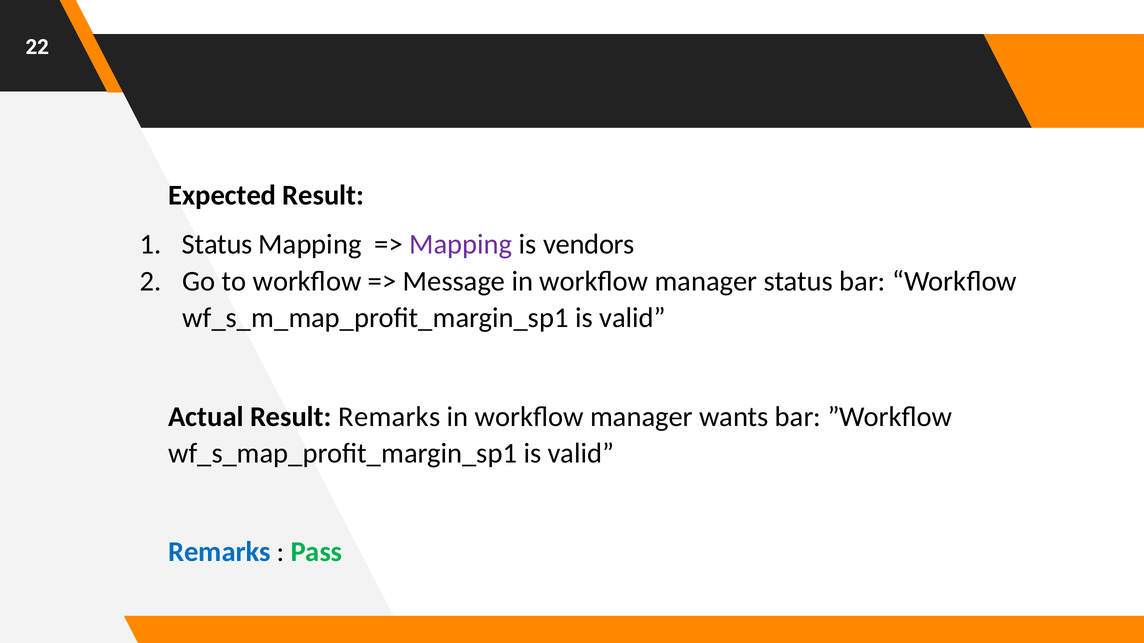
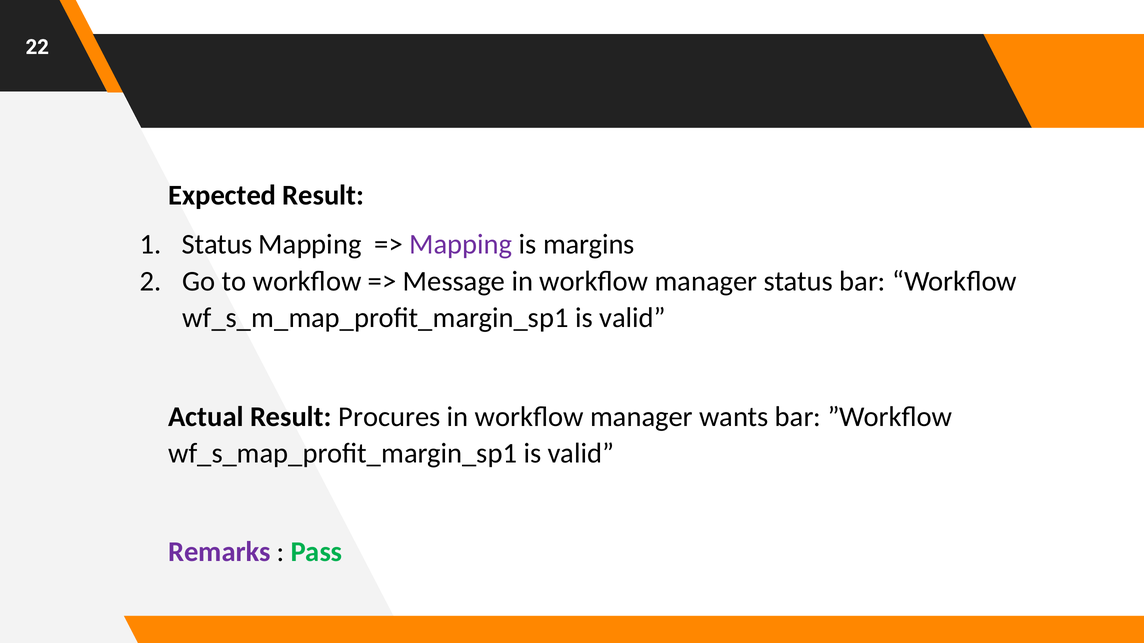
vendors: vendors -> margins
Result Remarks: Remarks -> Procures
Remarks at (219, 552) colour: blue -> purple
